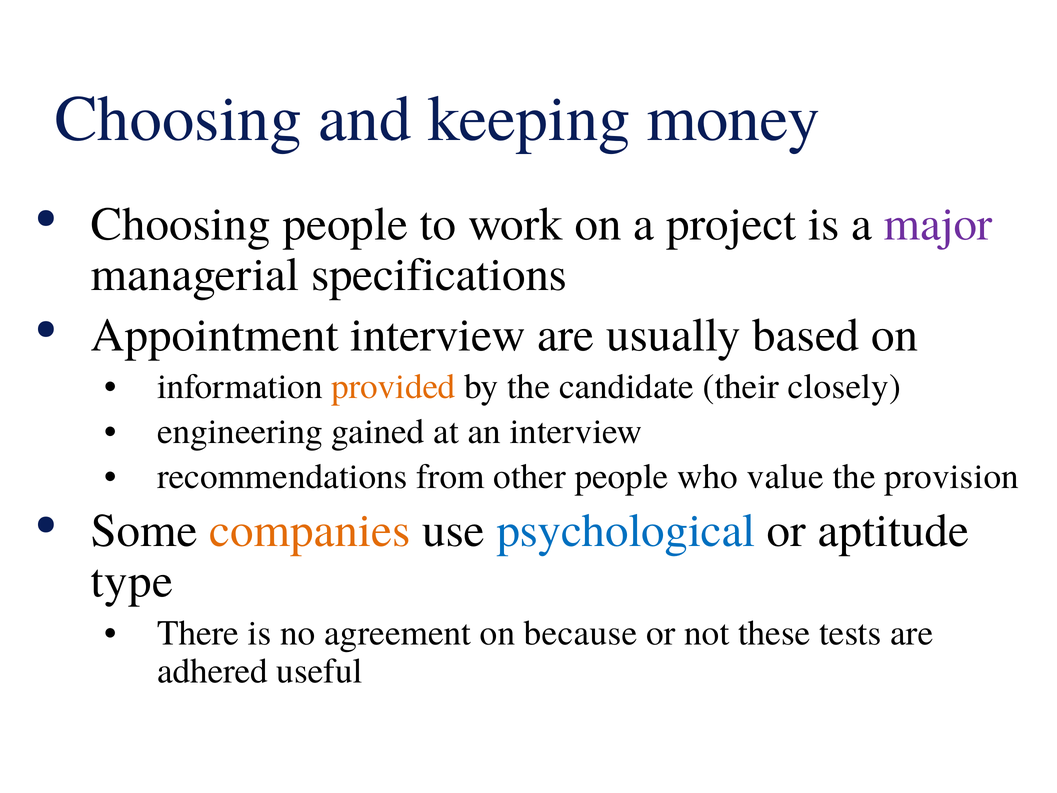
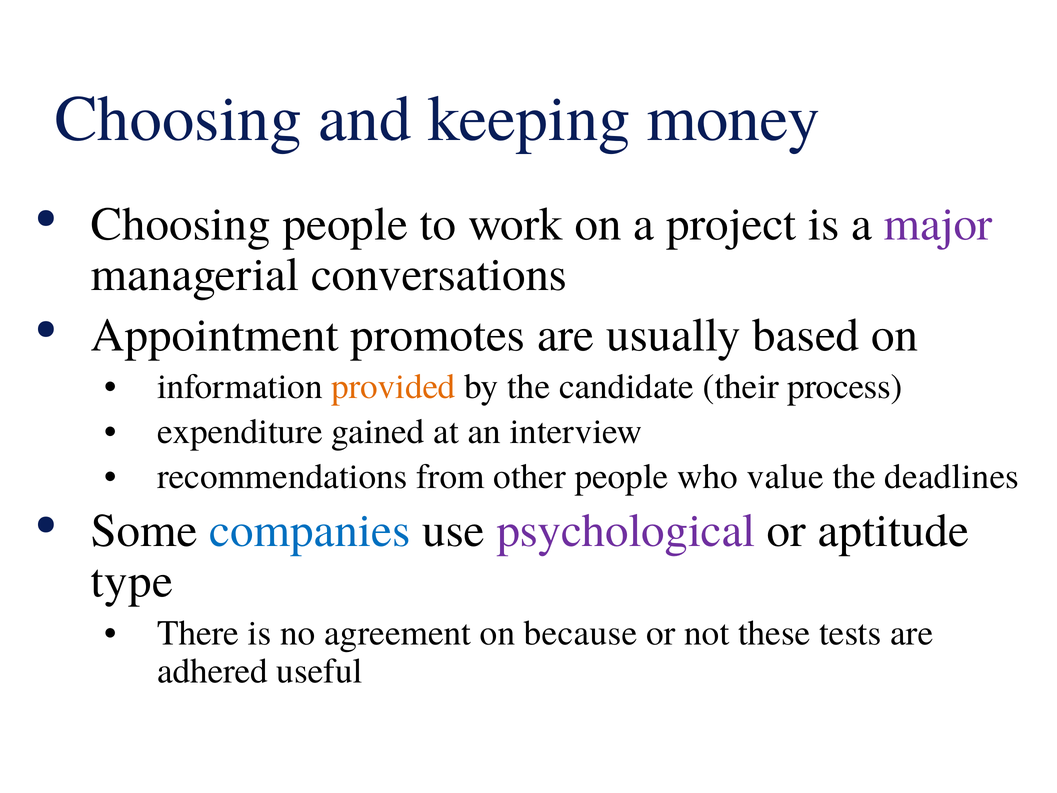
specifications: specifications -> conversations
Appointment interview: interview -> promotes
closely: closely -> process
engineering: engineering -> expenditure
provision: provision -> deadlines
companies colour: orange -> blue
psychological colour: blue -> purple
